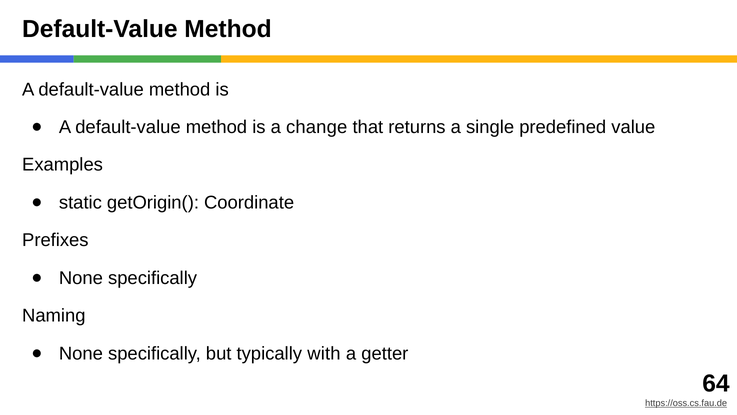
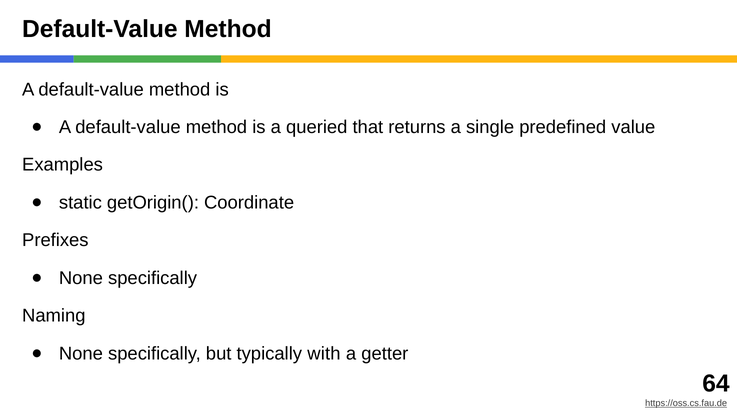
change: change -> queried
